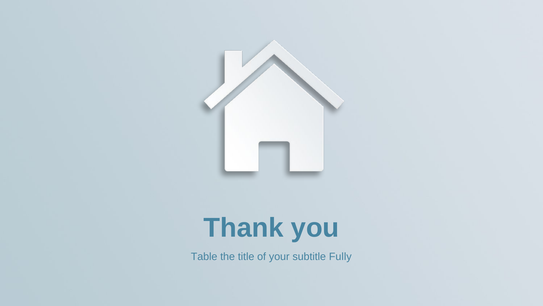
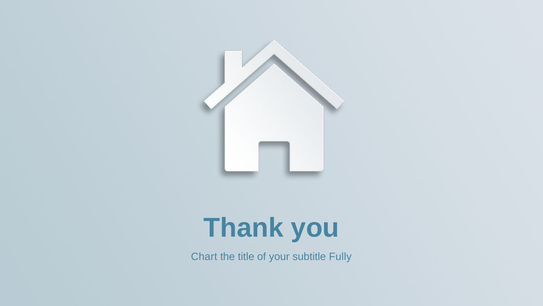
Table: Table -> Chart
